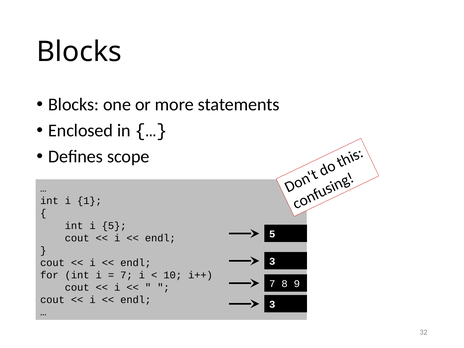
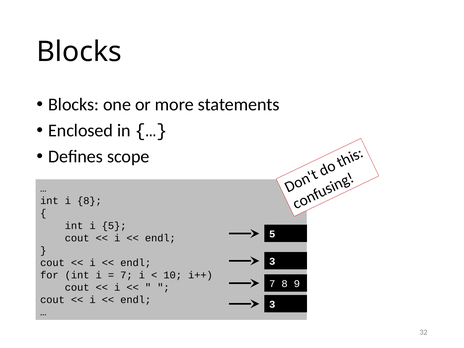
i 1: 1 -> 8
